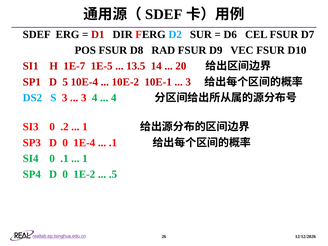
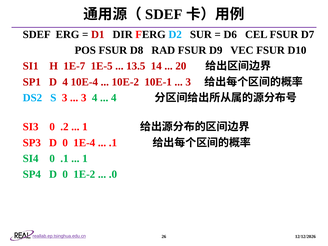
D 5: 5 -> 4
.5: .5 -> .0
